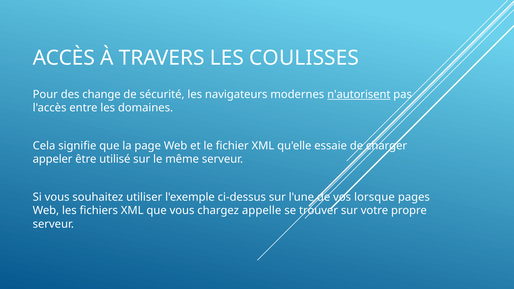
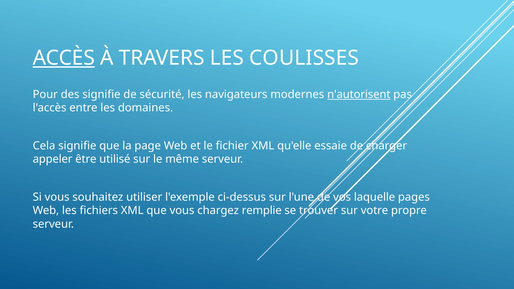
ACCÈS underline: none -> present
des change: change -> signifie
lorsque: lorsque -> laquelle
appelle: appelle -> remplie
